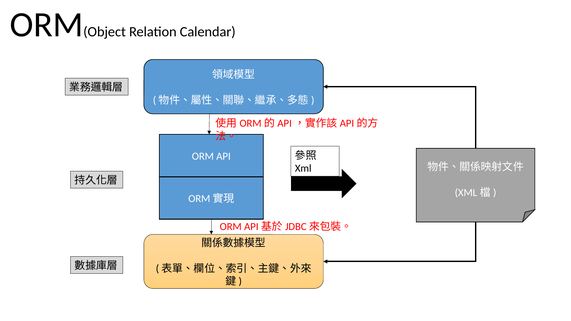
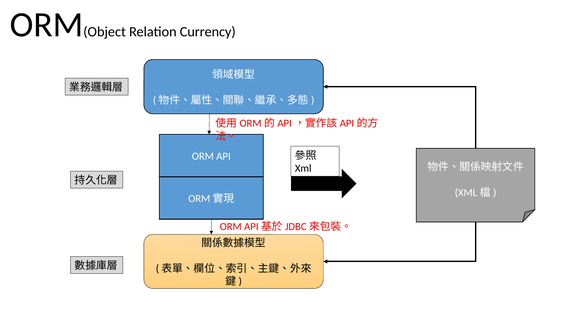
Calendar: Calendar -> Currency
